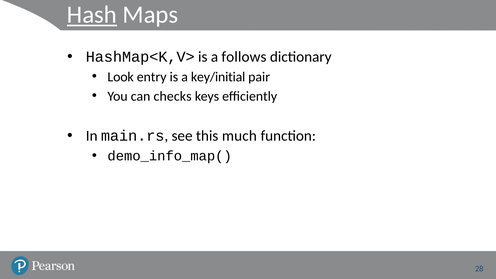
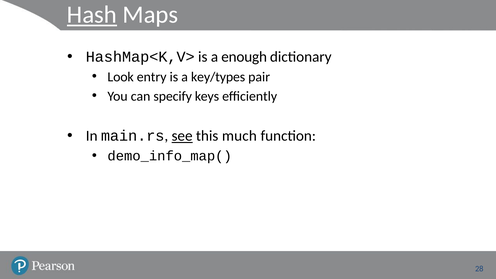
follows: follows -> enough
key/initial: key/initial -> key/types
checks: checks -> specify
see underline: none -> present
